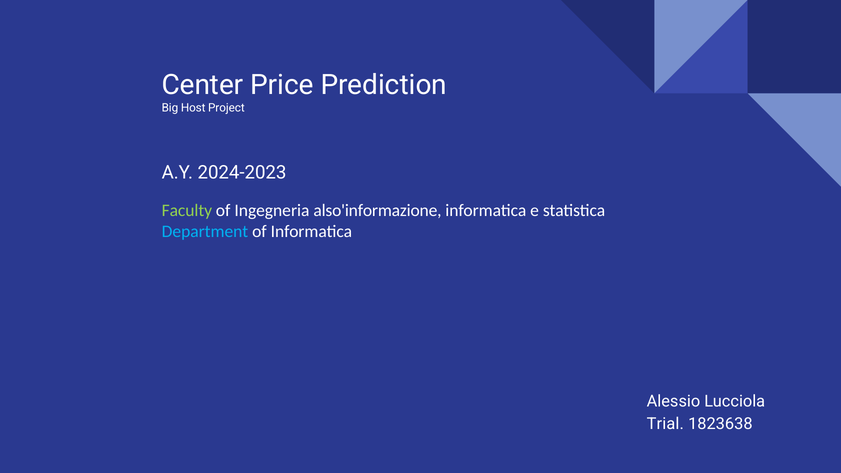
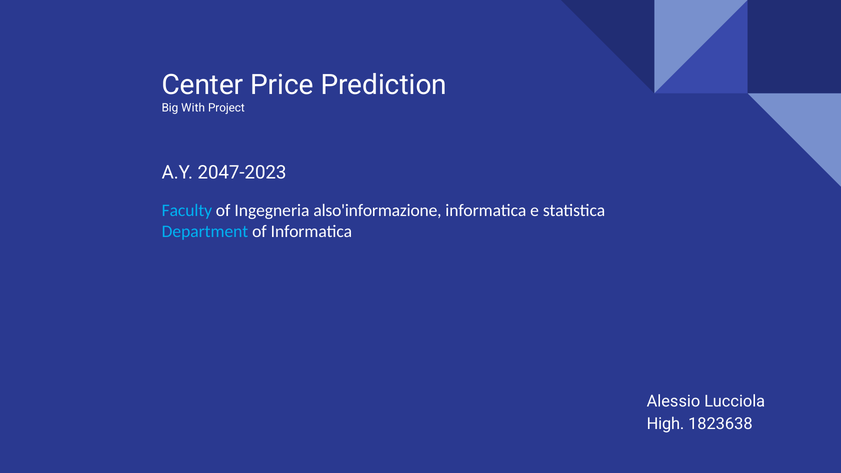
Host: Host -> With
2024-2023: 2024-2023 -> 2047-2023
Faculty colour: light green -> light blue
Trial: Trial -> High
